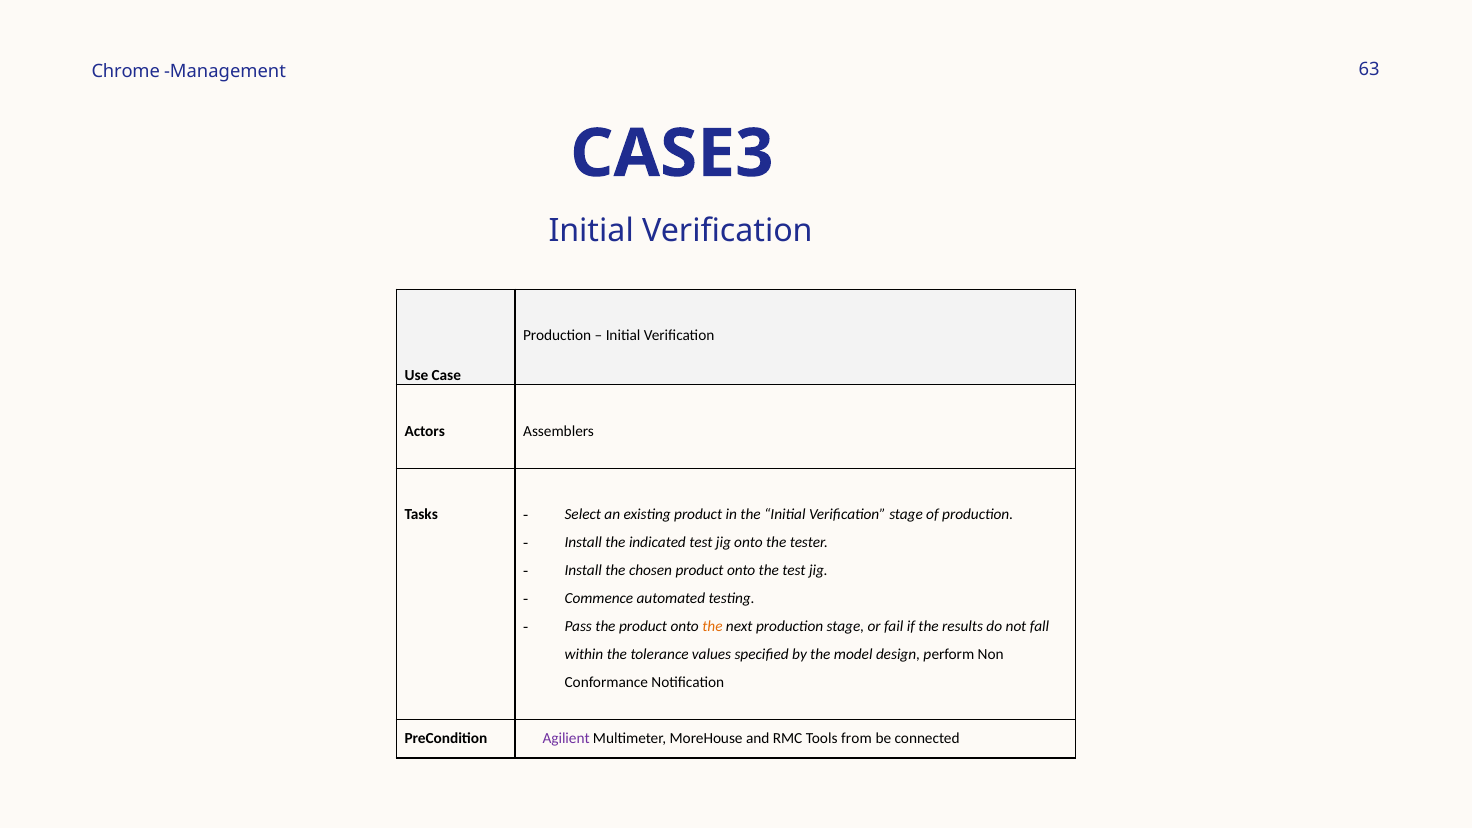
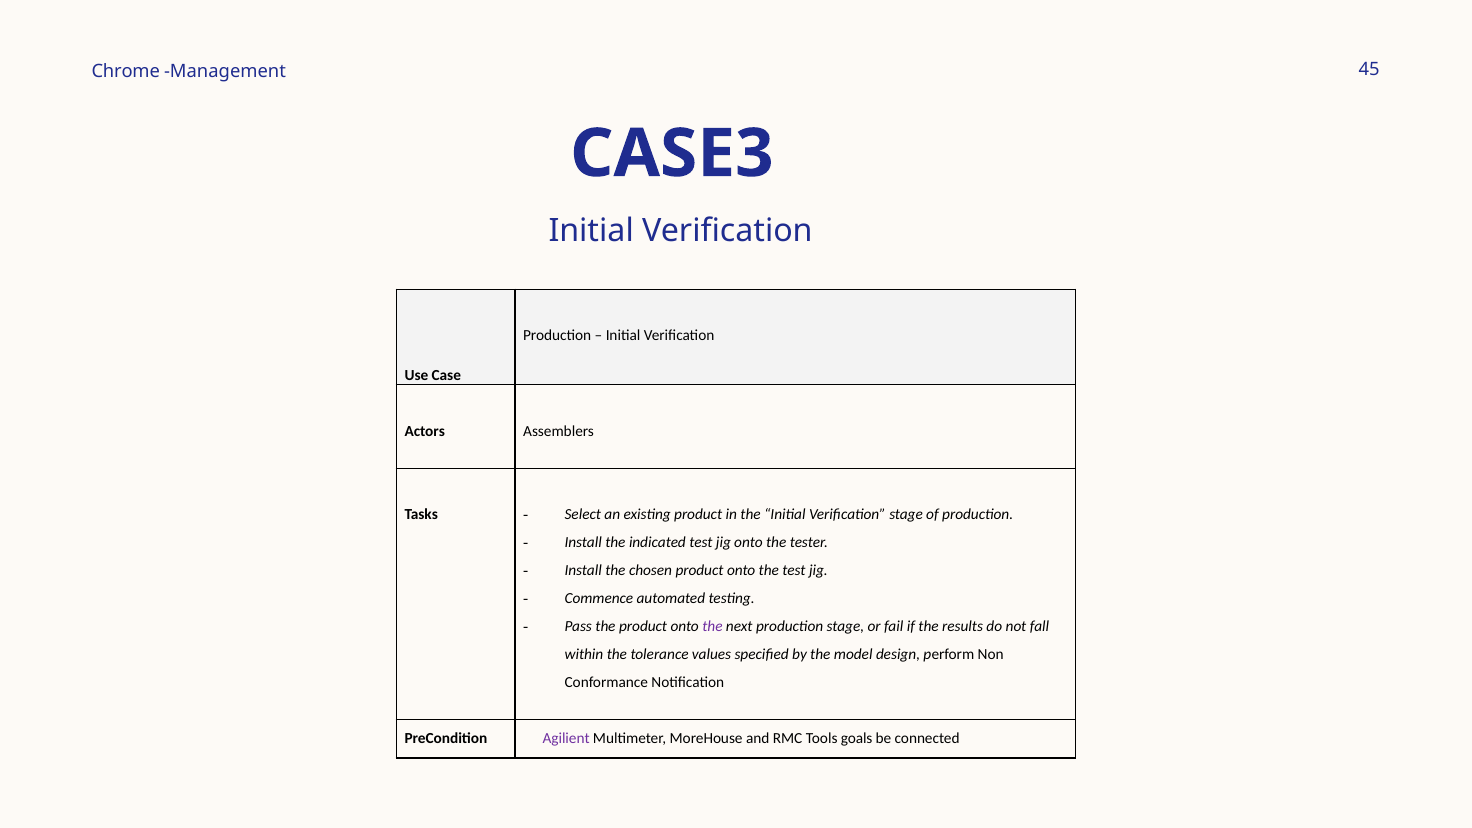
63: 63 -> 45
the at (713, 627) colour: orange -> purple
from: from -> goals
